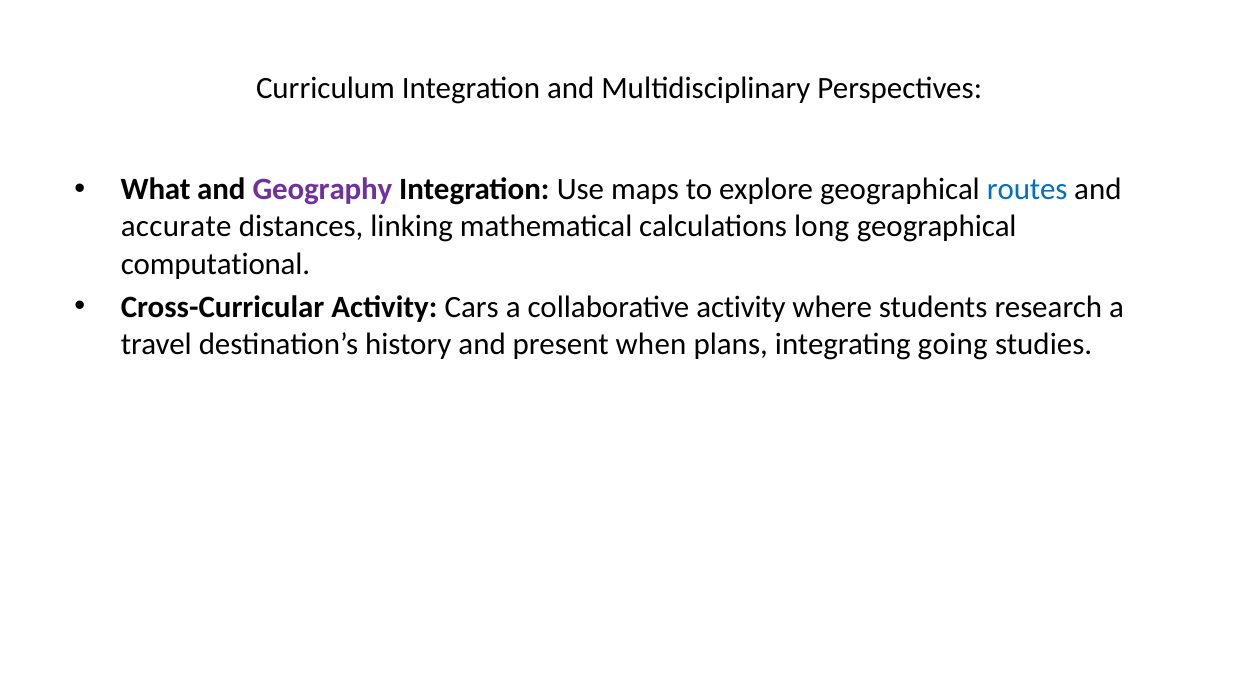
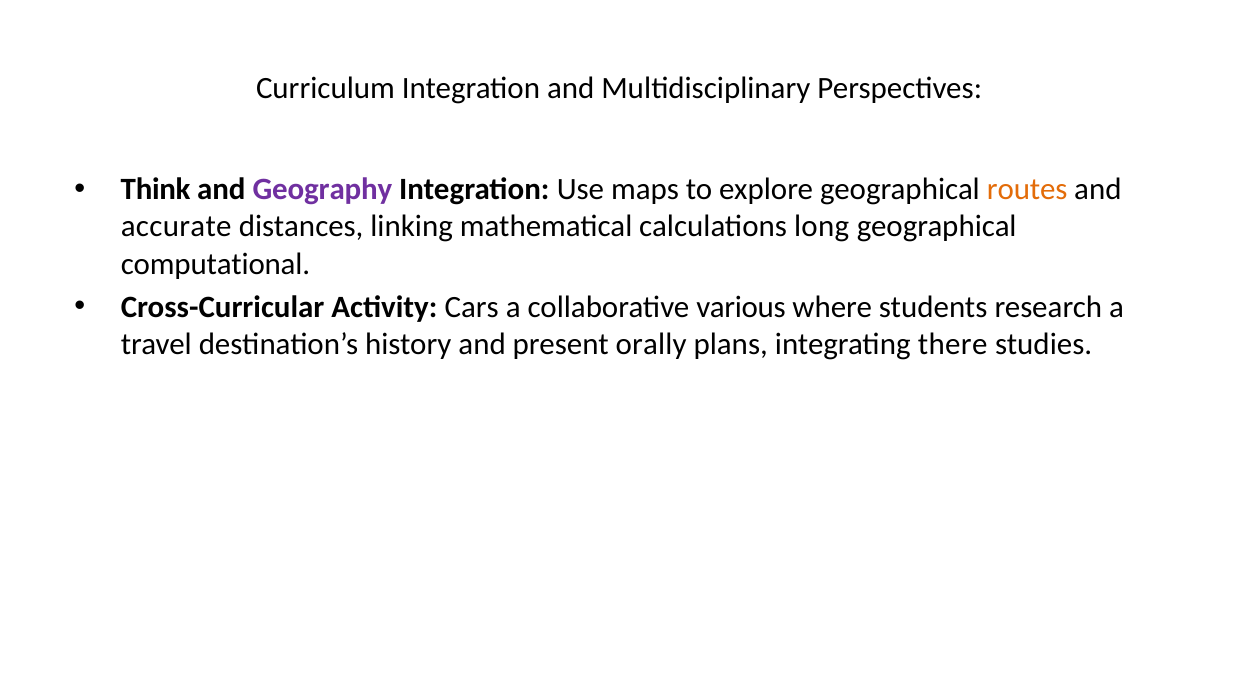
What: What -> Think
routes colour: blue -> orange
collaborative activity: activity -> various
when: when -> orally
going: going -> there
